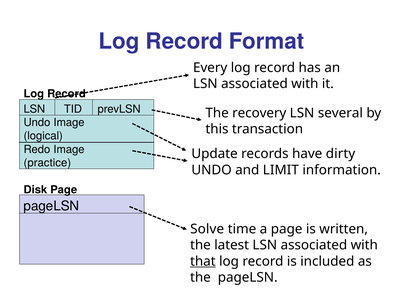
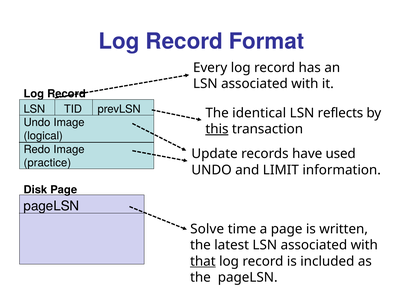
recovery: recovery -> identical
several: several -> reflects
this underline: none -> present
dirty: dirty -> used
